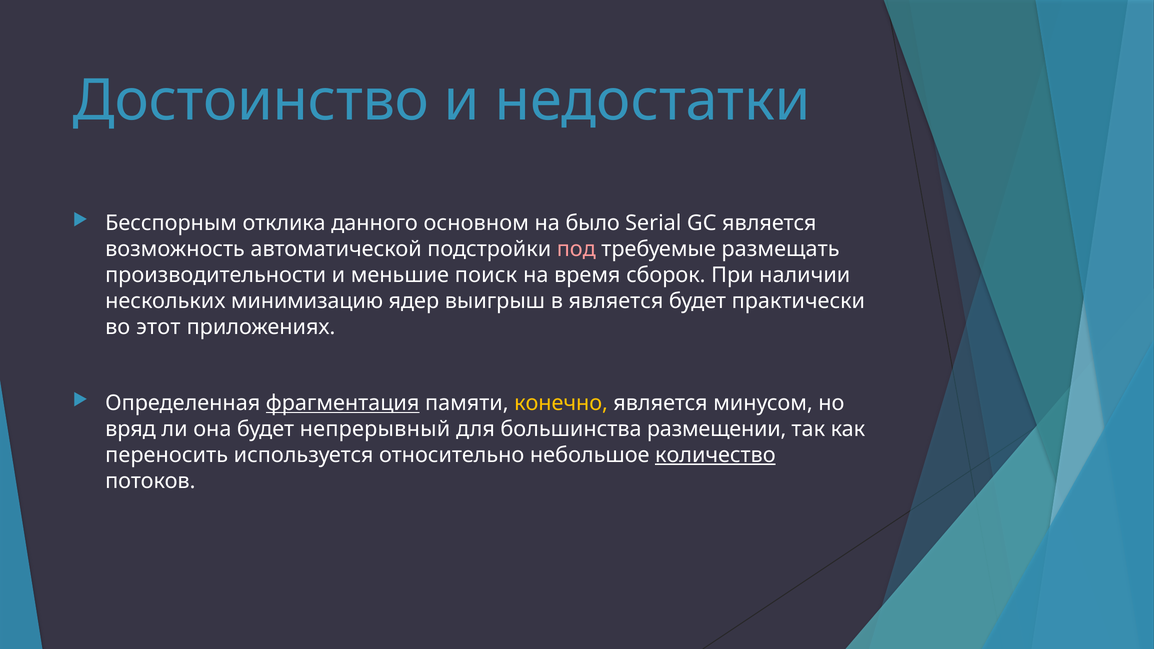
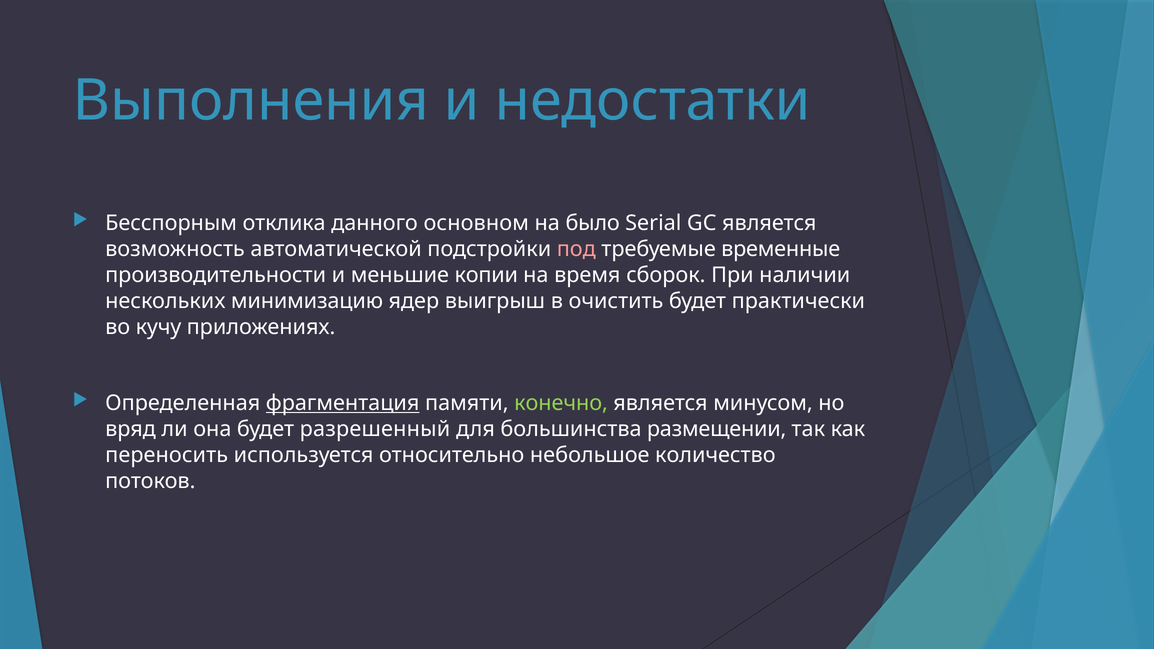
Достоинство: Достоинство -> Выполнения
размещать: размещать -> временные
поиск: поиск -> копии
в является: является -> очистить
этот: этот -> кучу
конечно colour: yellow -> light green
непрерывный: непрерывный -> разрешенный
количество underline: present -> none
